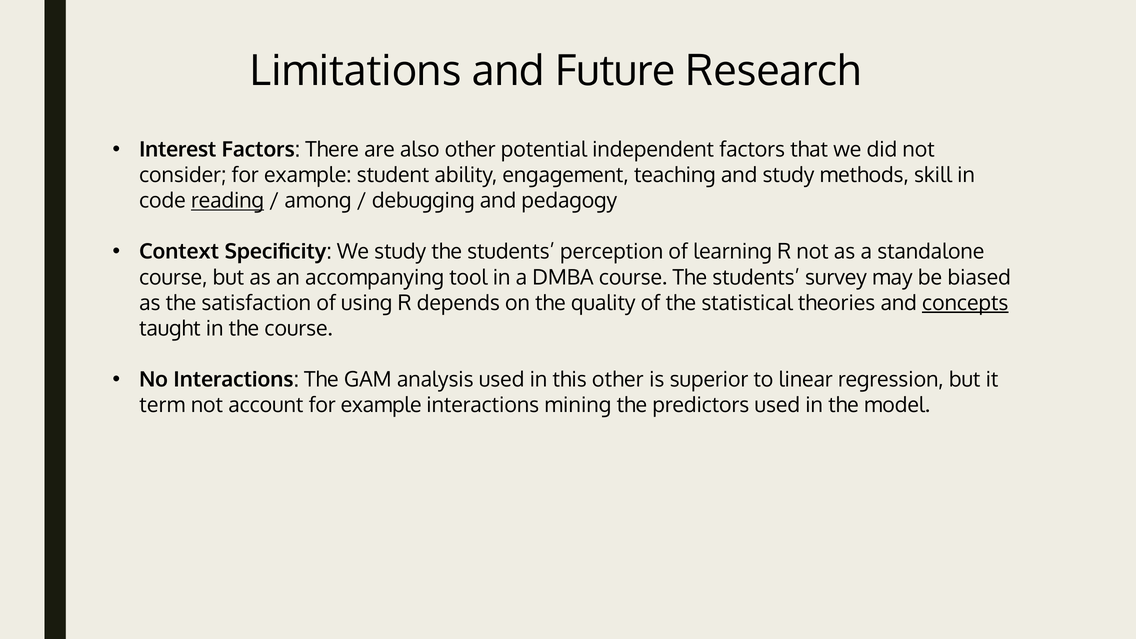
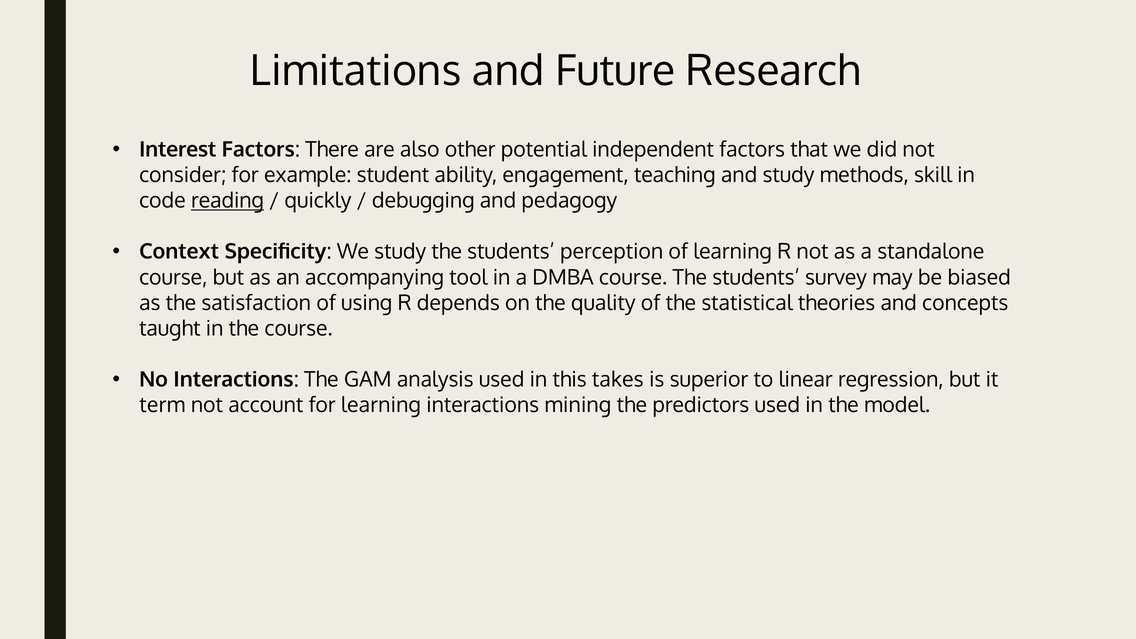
among: among -> quickly
concepts underline: present -> none
this other: other -> takes
account for example: example -> learning
